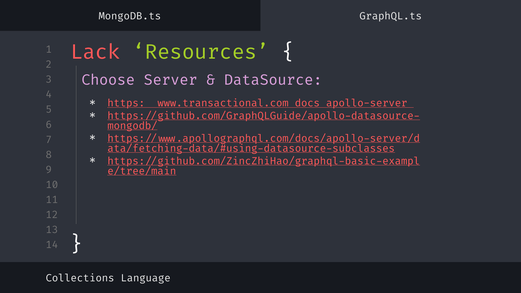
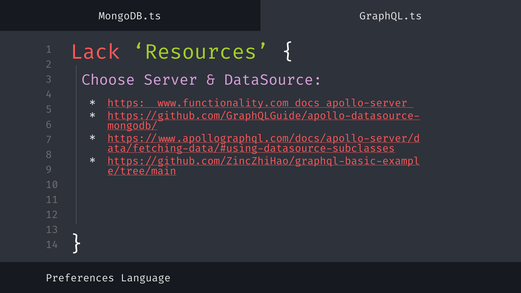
https://www.transactional.com/docs/apollo-server/: https://www.transactional.com/docs/apollo-server/ -> https://www.functionality.com/docs/apollo-server/
Collections: Collections -> Preferences
